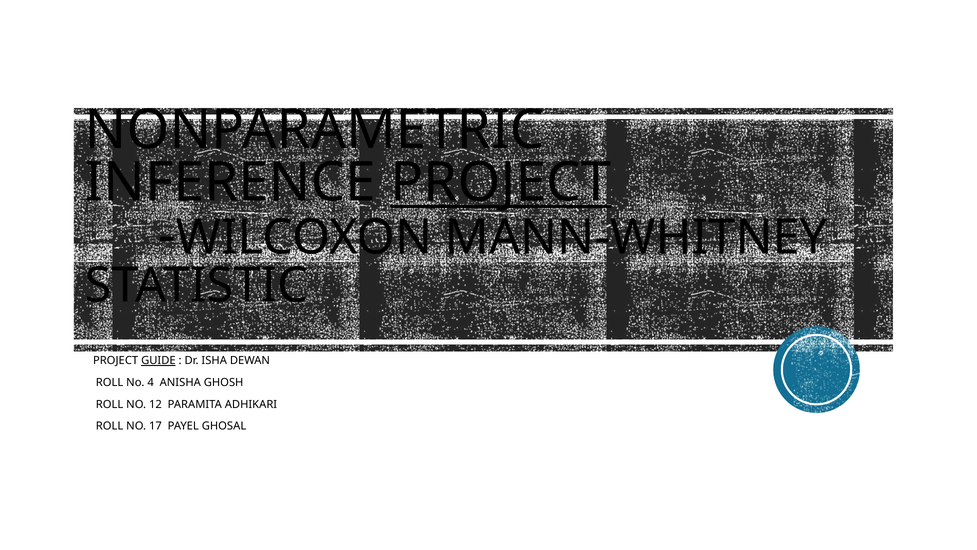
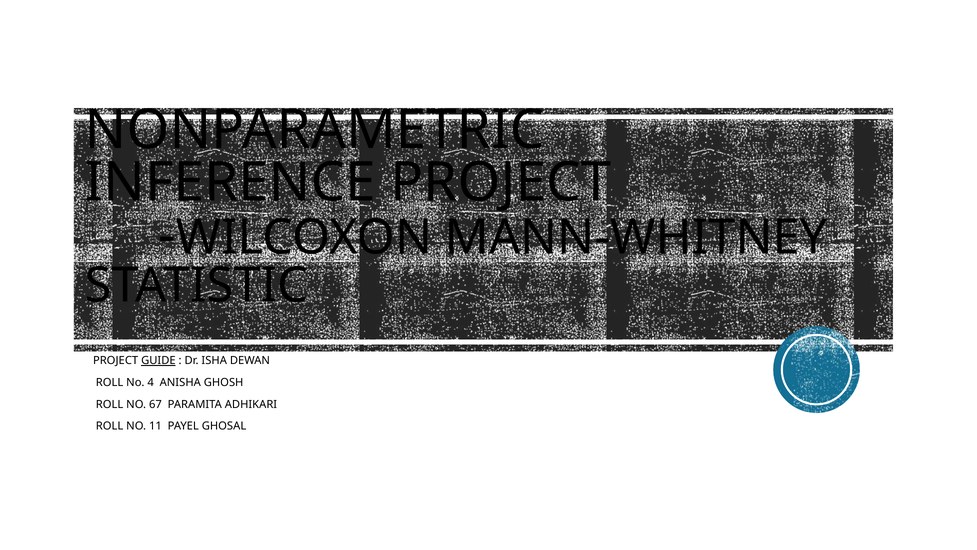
PROJECT at (501, 183) underline: present -> none
12: 12 -> 67
17: 17 -> 11
